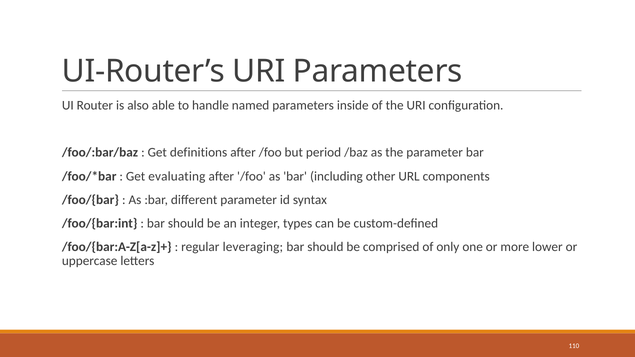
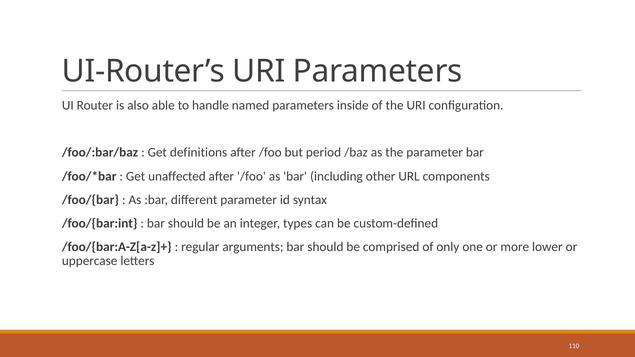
evaluating: evaluating -> unaffected
leveraging: leveraging -> arguments
